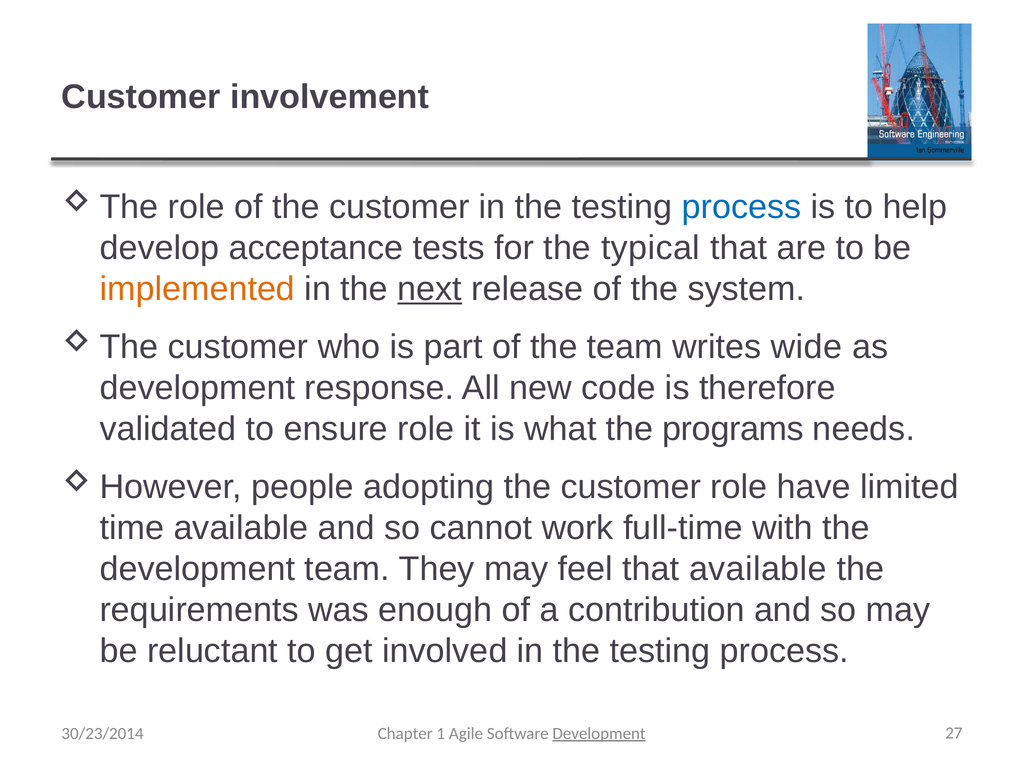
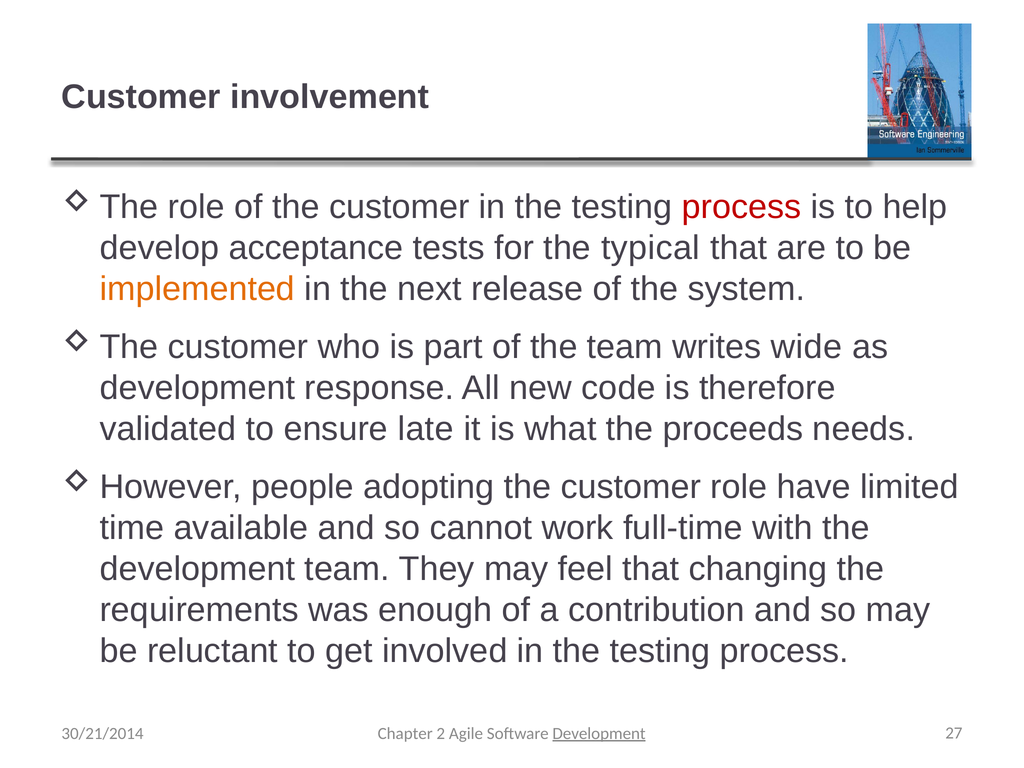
process at (742, 207) colour: blue -> red
next underline: present -> none
ensure role: role -> late
programs: programs -> proceeds
that available: available -> changing
30/23/2014: 30/23/2014 -> 30/21/2014
1: 1 -> 2
